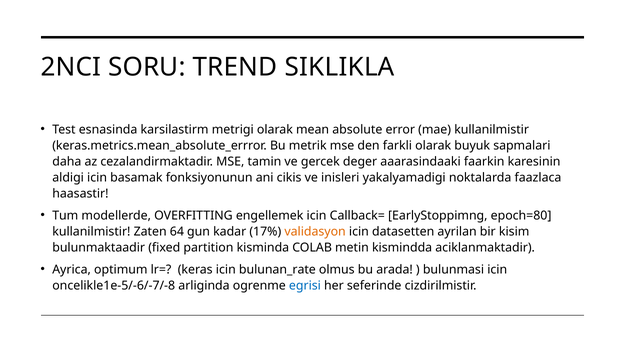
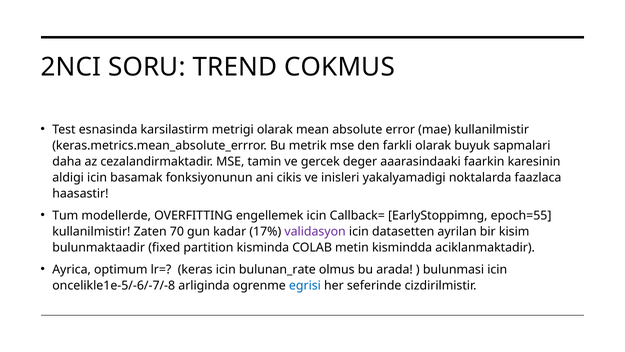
SIKLIKLA: SIKLIKLA -> COKMUS
epoch=80: epoch=80 -> epoch=55
64: 64 -> 70
validasyon colour: orange -> purple
